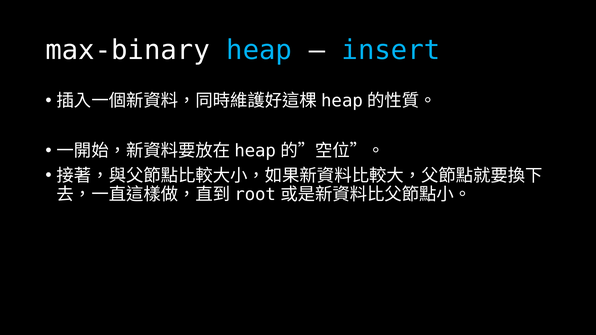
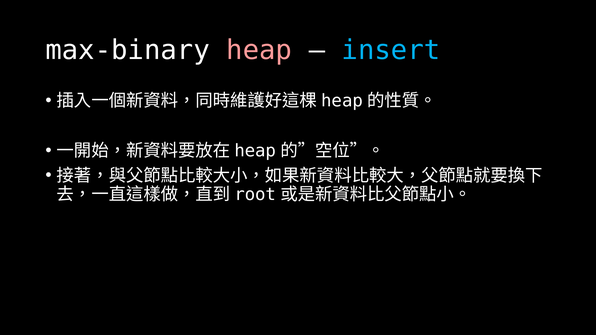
heap colour: light blue -> pink
